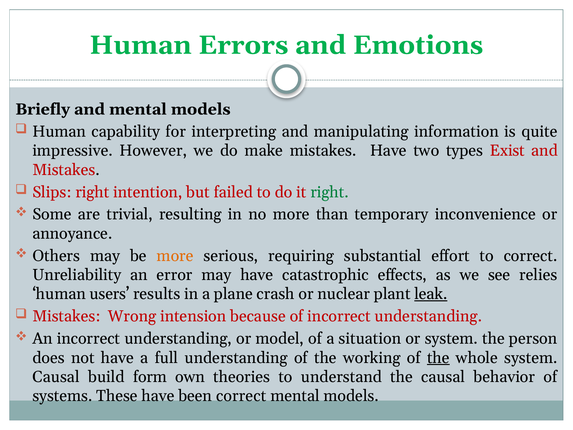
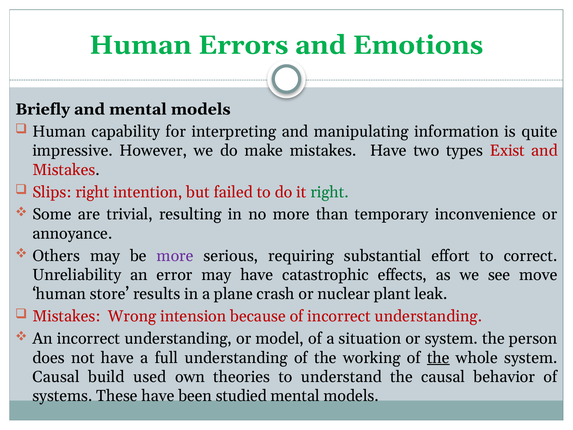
more at (175, 256) colour: orange -> purple
relies: relies -> move
users: users -> store
leak underline: present -> none
form: form -> used
been correct: correct -> studied
